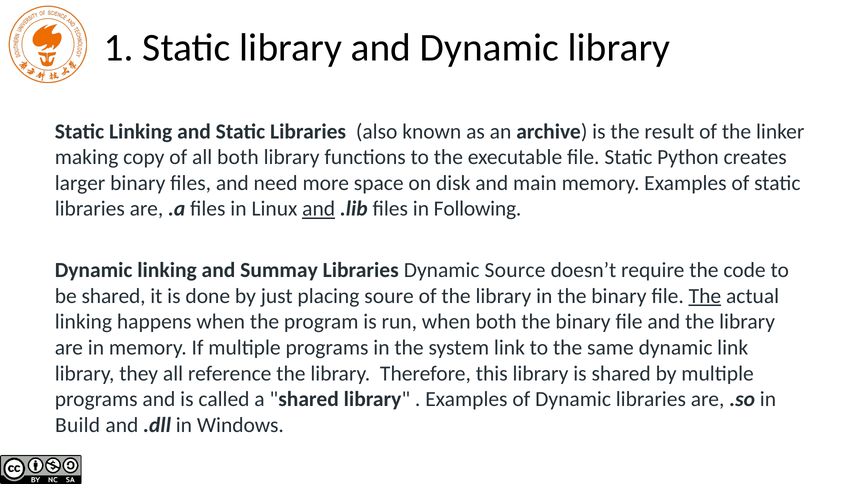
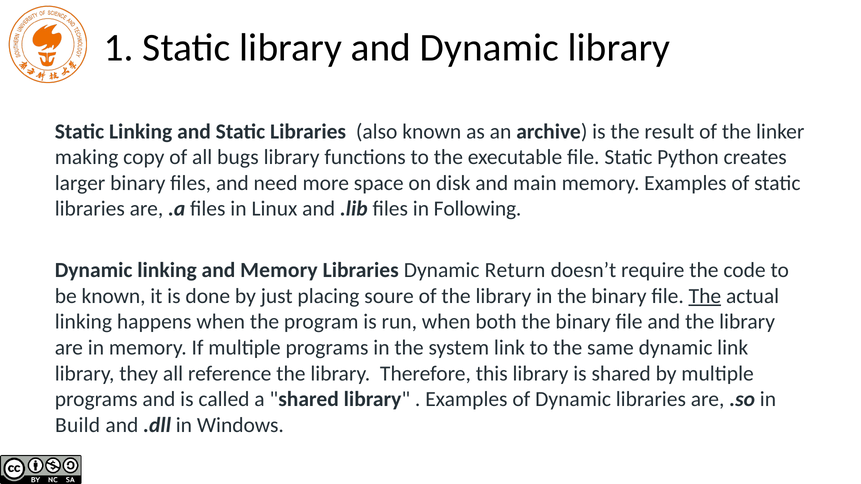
all both: both -> bugs
and at (319, 209) underline: present -> none
and Summay: Summay -> Memory
Source: Source -> Return
be shared: shared -> known
